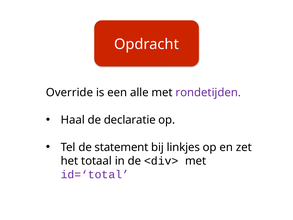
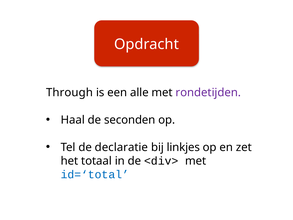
Override: Override -> Through
declaratie: declaratie -> seconden
statement: statement -> declaratie
id=‘total colour: purple -> blue
